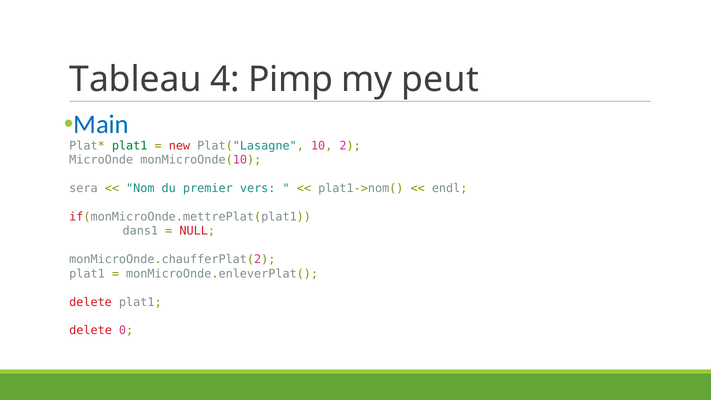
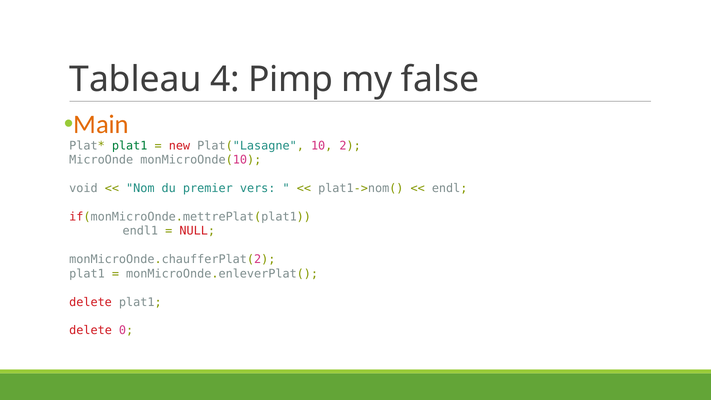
peut: peut -> false
Main colour: blue -> orange
sera: sera -> void
dans1: dans1 -> endl1
